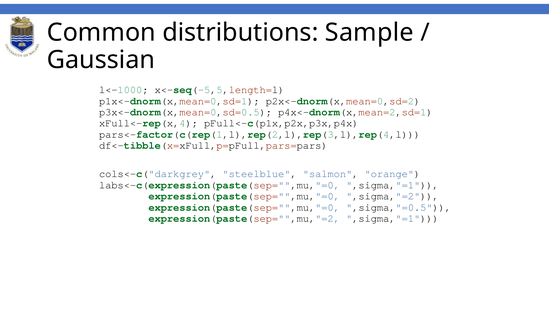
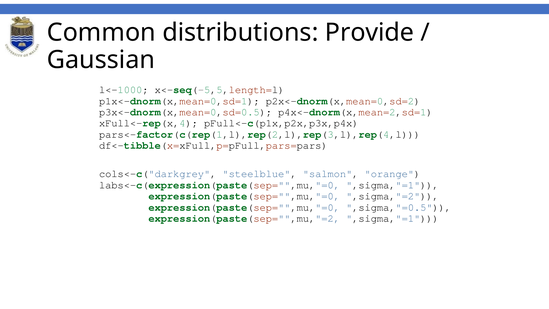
Sample: Sample -> Provide
